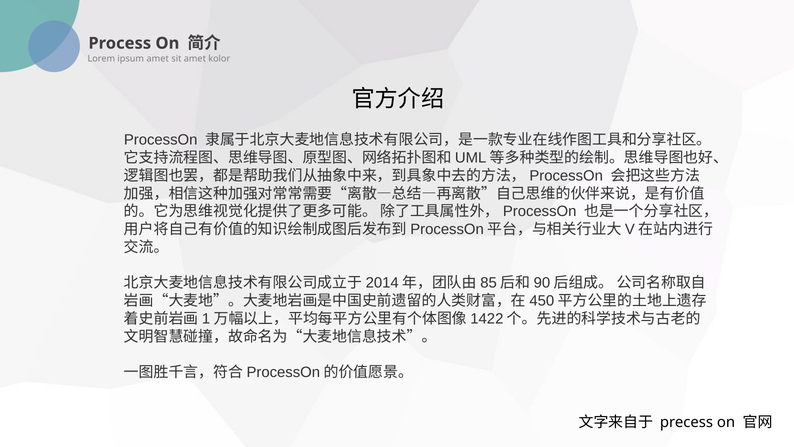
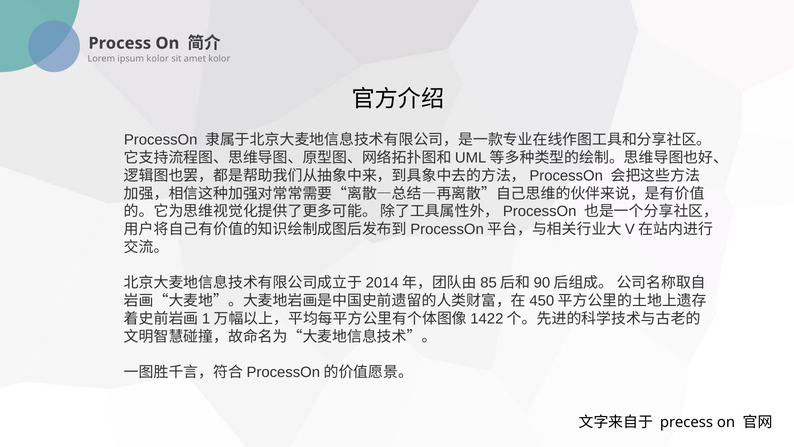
ipsum amet: amet -> kolor
